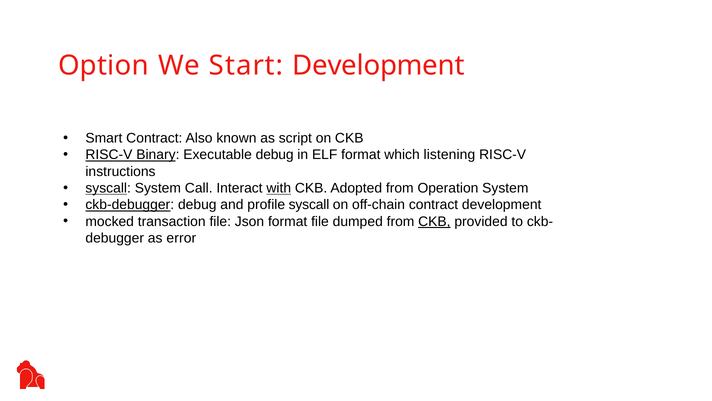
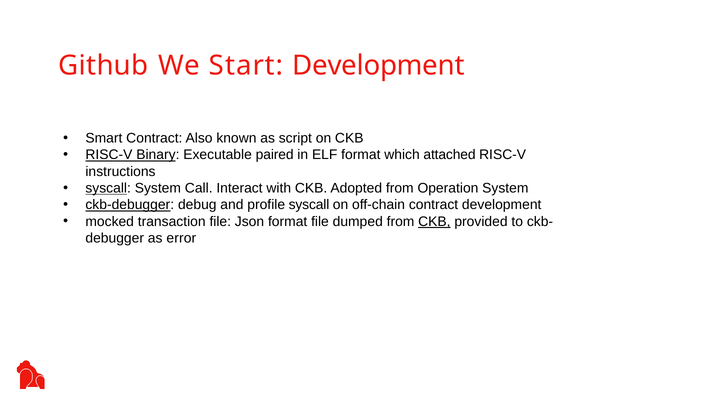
Option: Option -> Github
Executable debug: debug -> paired
listening: listening -> attached
with underline: present -> none
